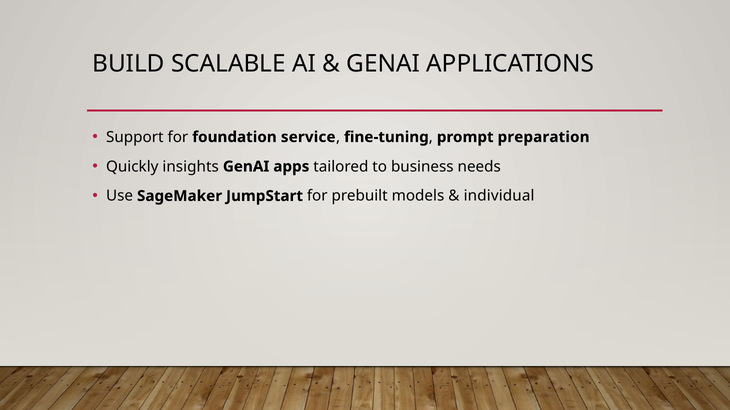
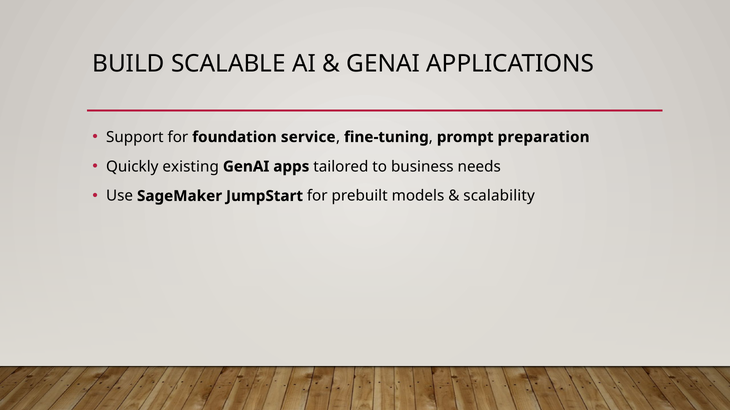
insights: insights -> existing
individual: individual -> scalability
